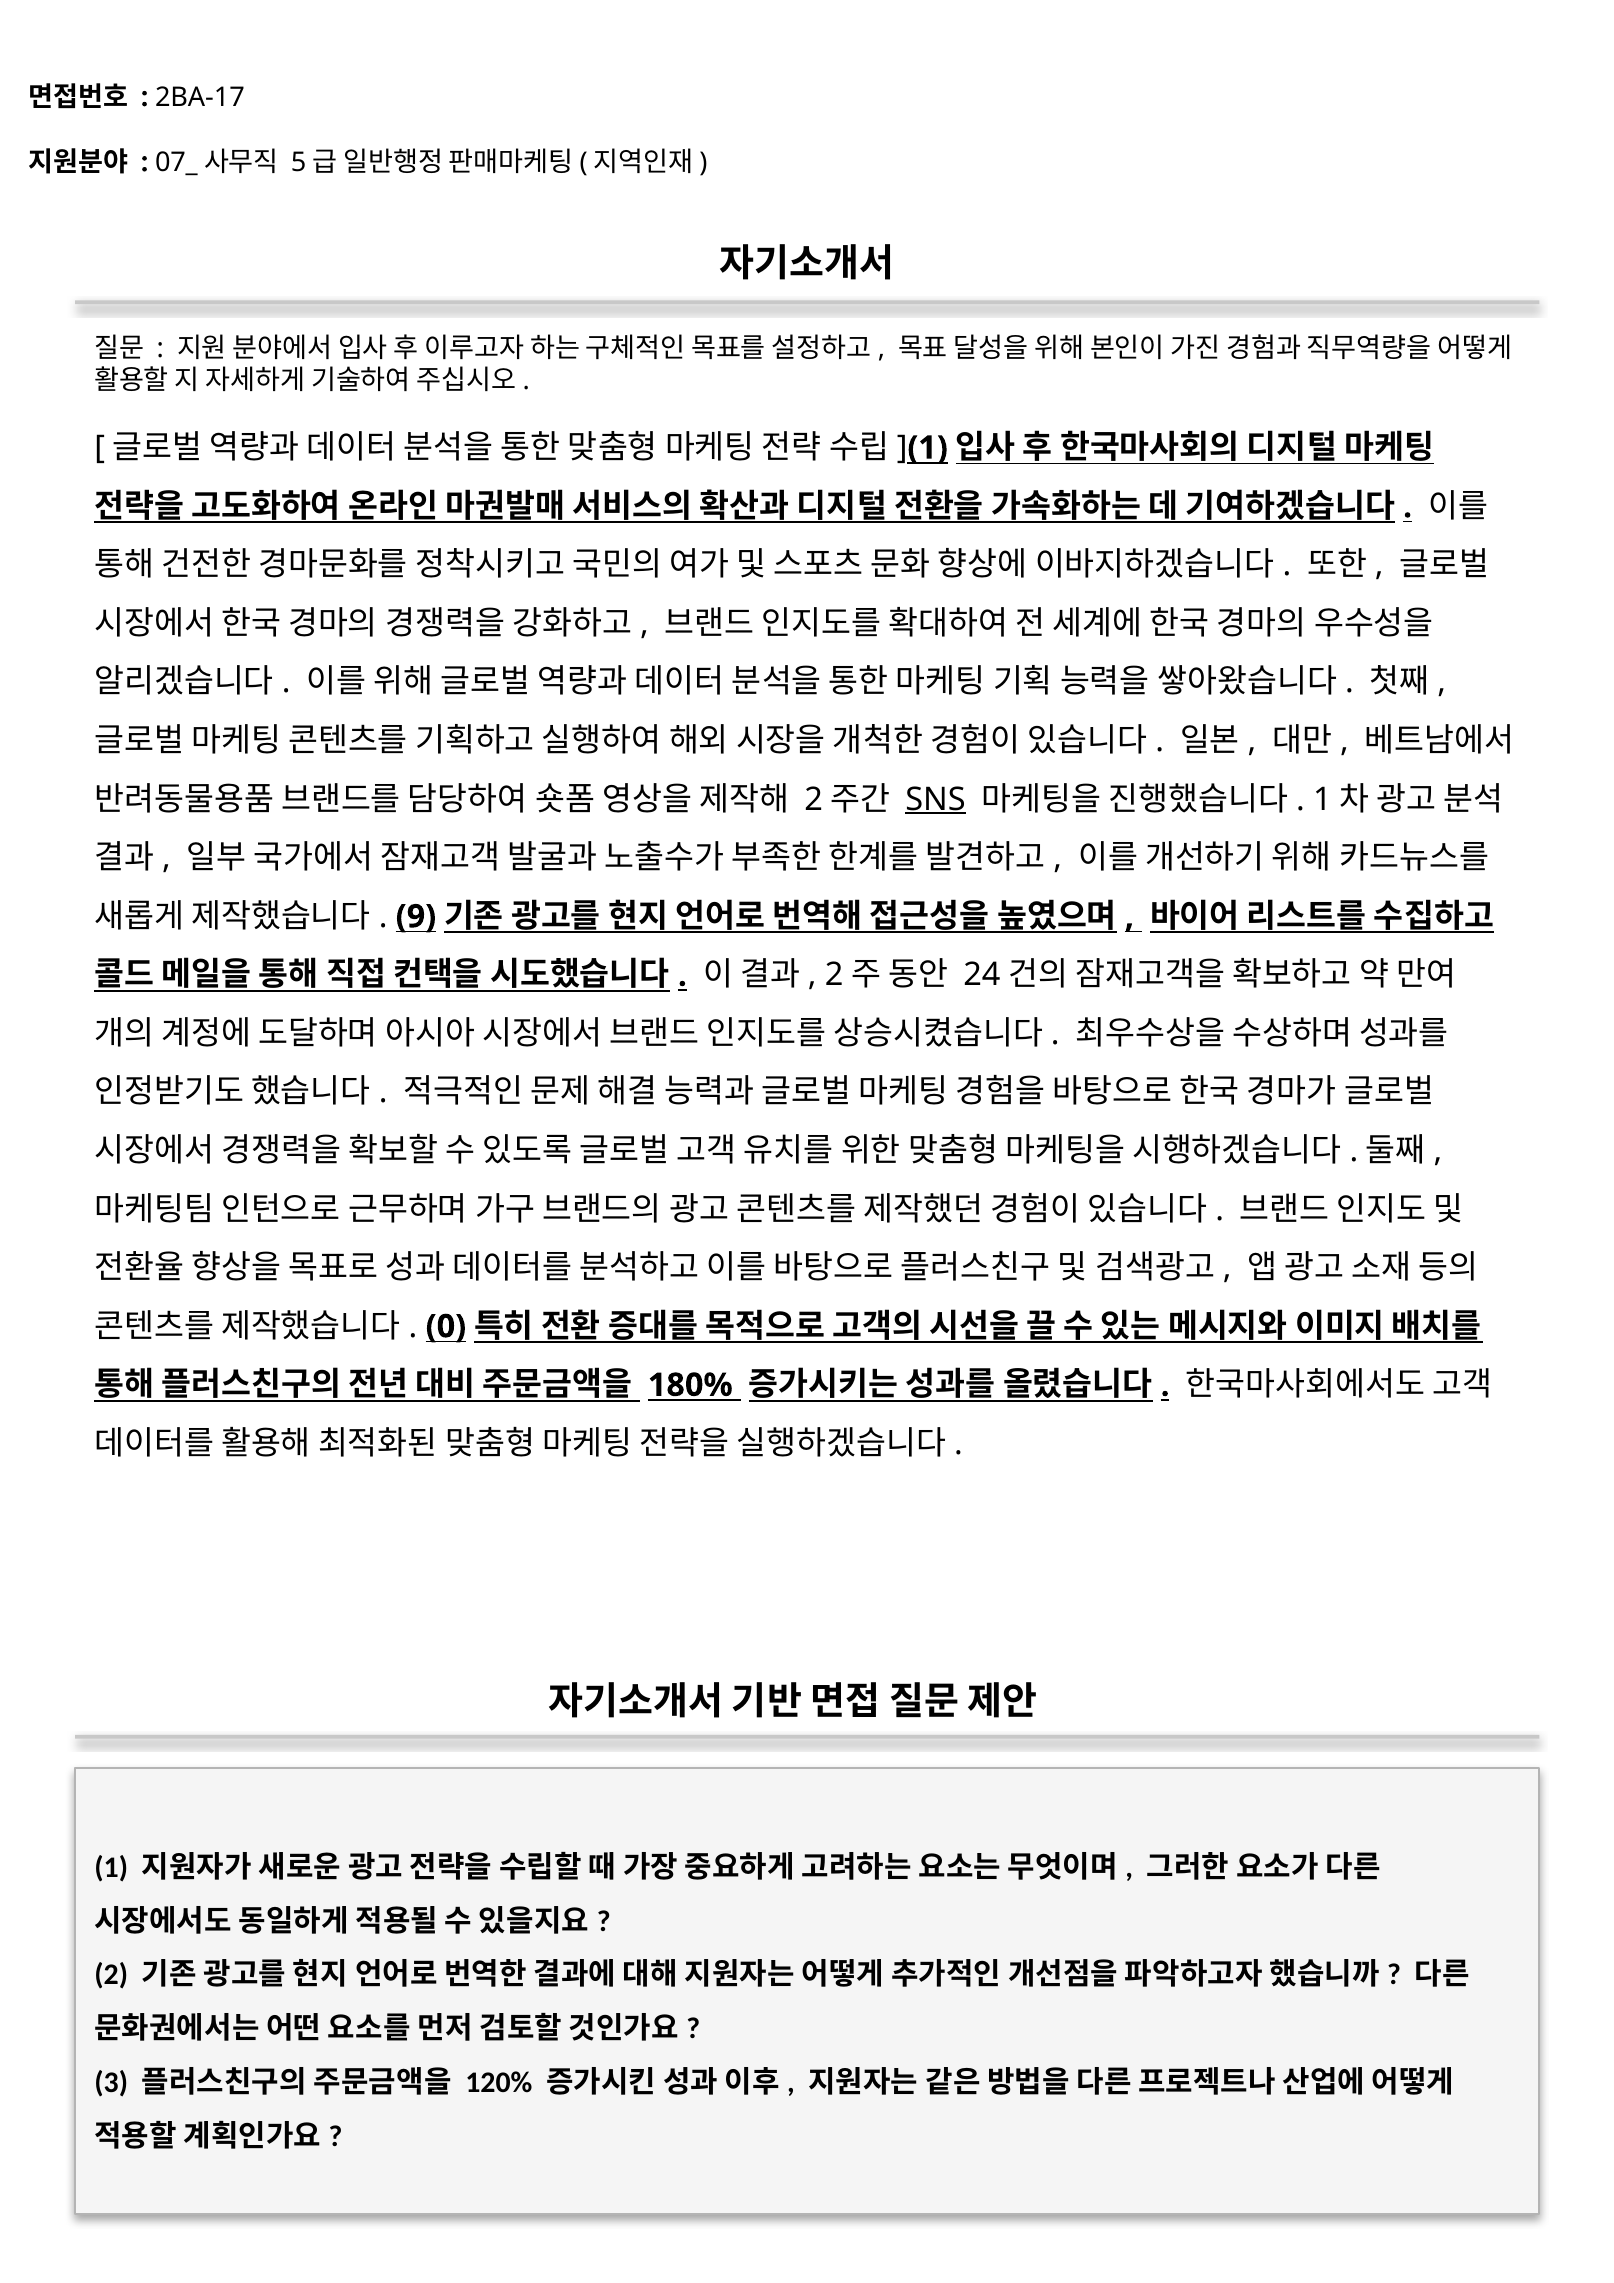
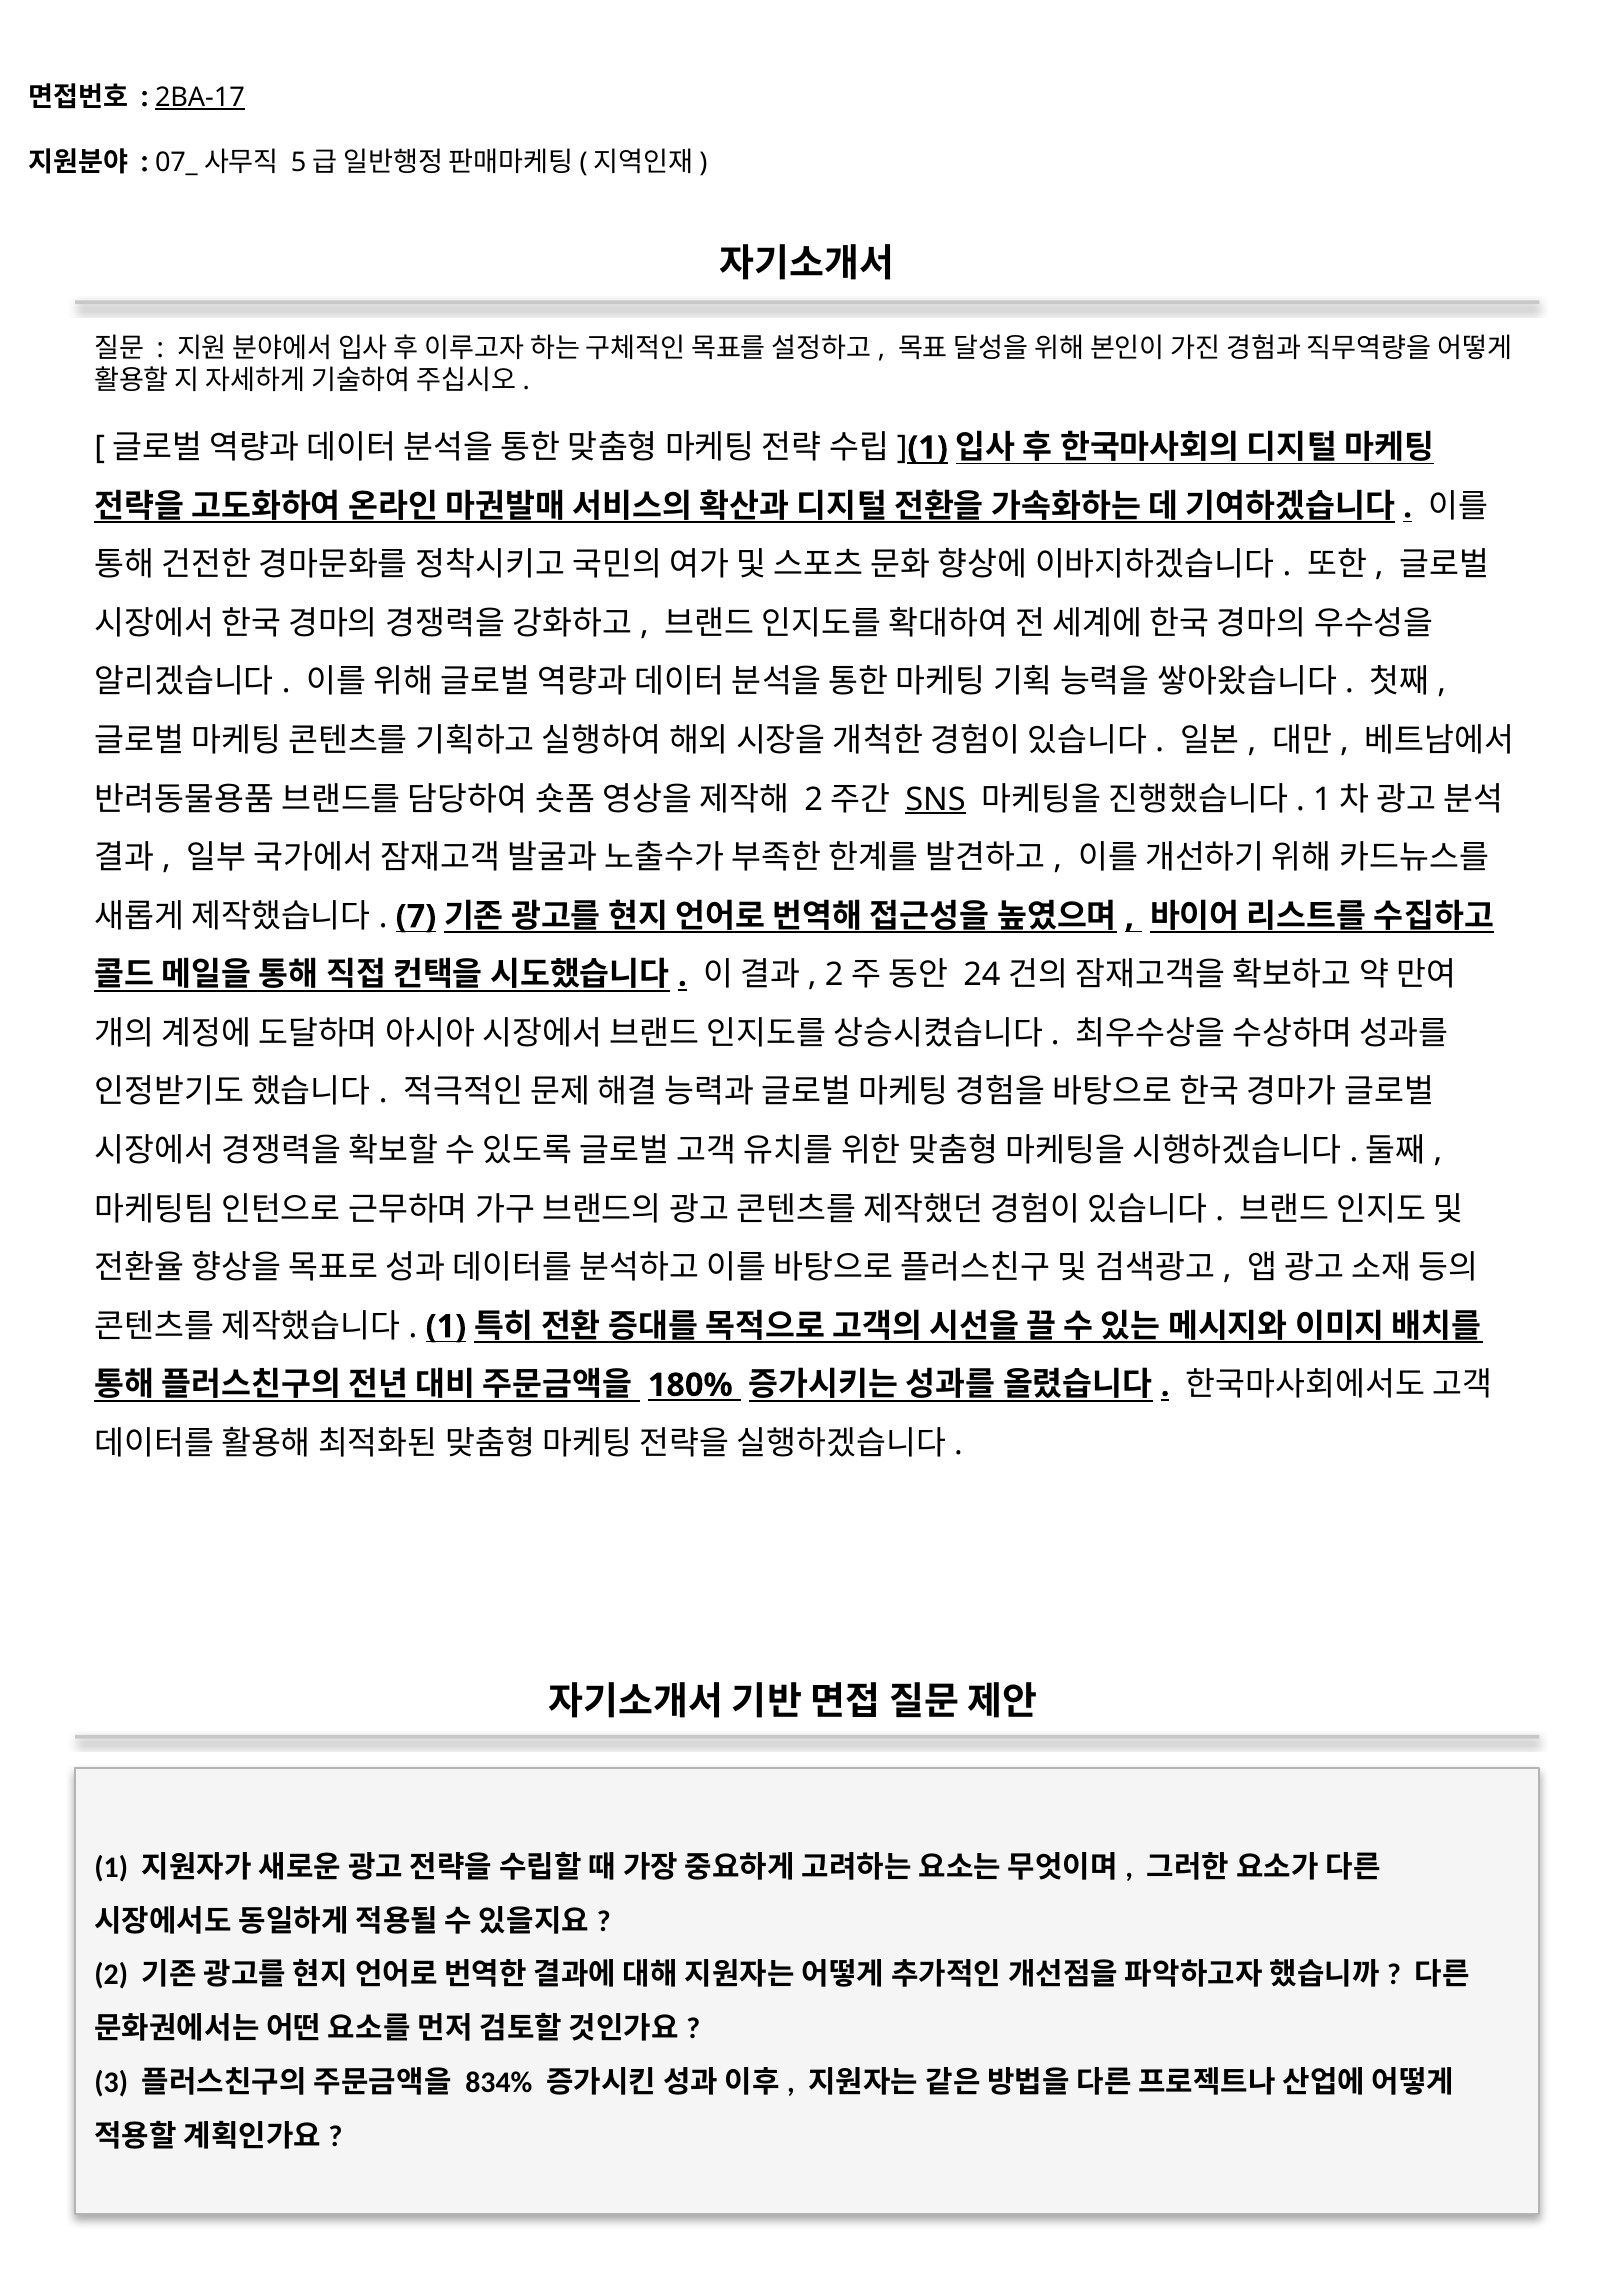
2BA-17 underline: none -> present
9: 9 -> 7
0 at (446, 1326): 0 -> 1
120%: 120% -> 834%
